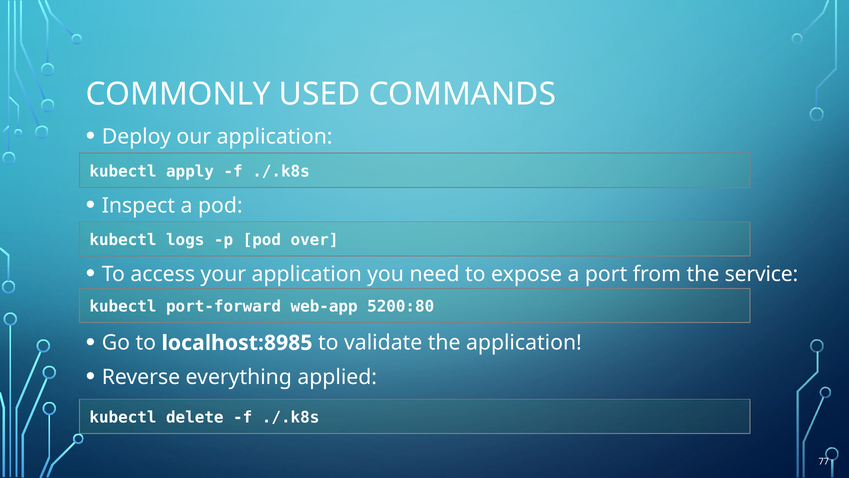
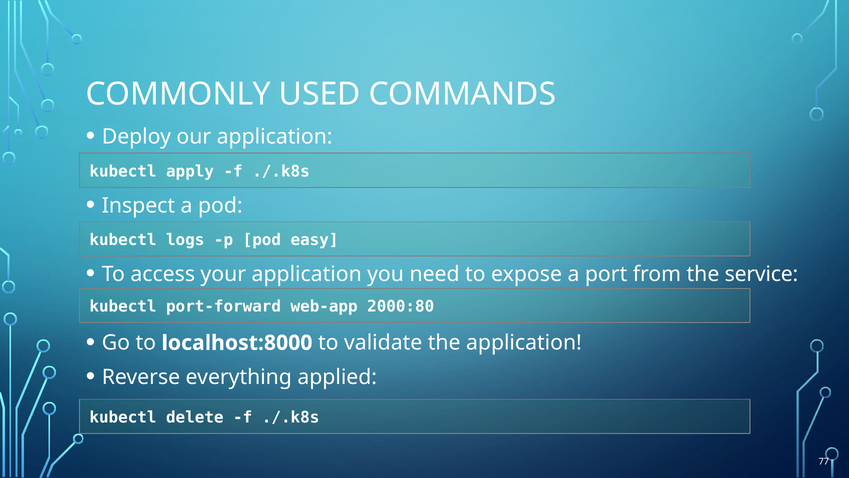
over: over -> easy
5200:80: 5200:80 -> 2000:80
localhost:8985: localhost:8985 -> localhost:8000
